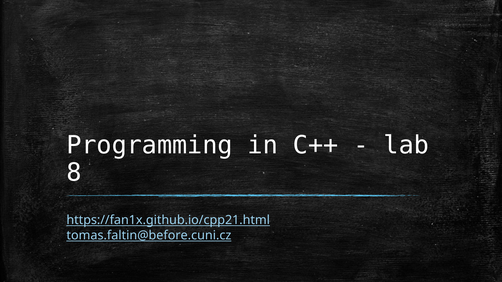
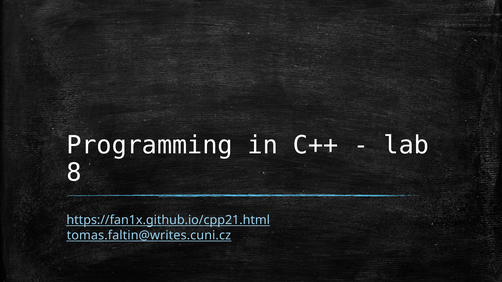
tomas.faltin@before.cuni.cz: tomas.faltin@before.cuni.cz -> tomas.faltin@writes.cuni.cz
